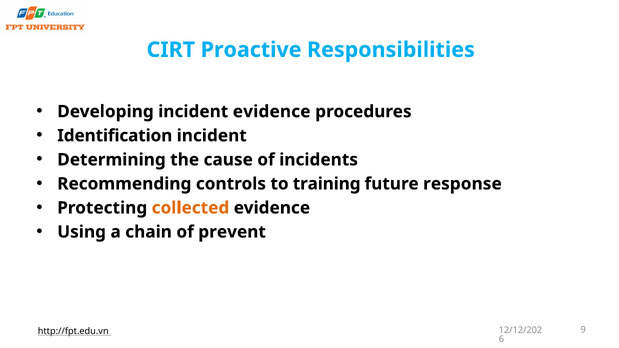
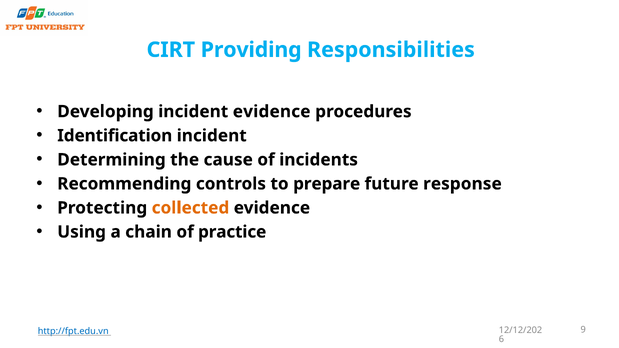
Proactive: Proactive -> Providing
training: training -> prepare
prevent: prevent -> practice
http://fpt.edu.vn colour: black -> blue
